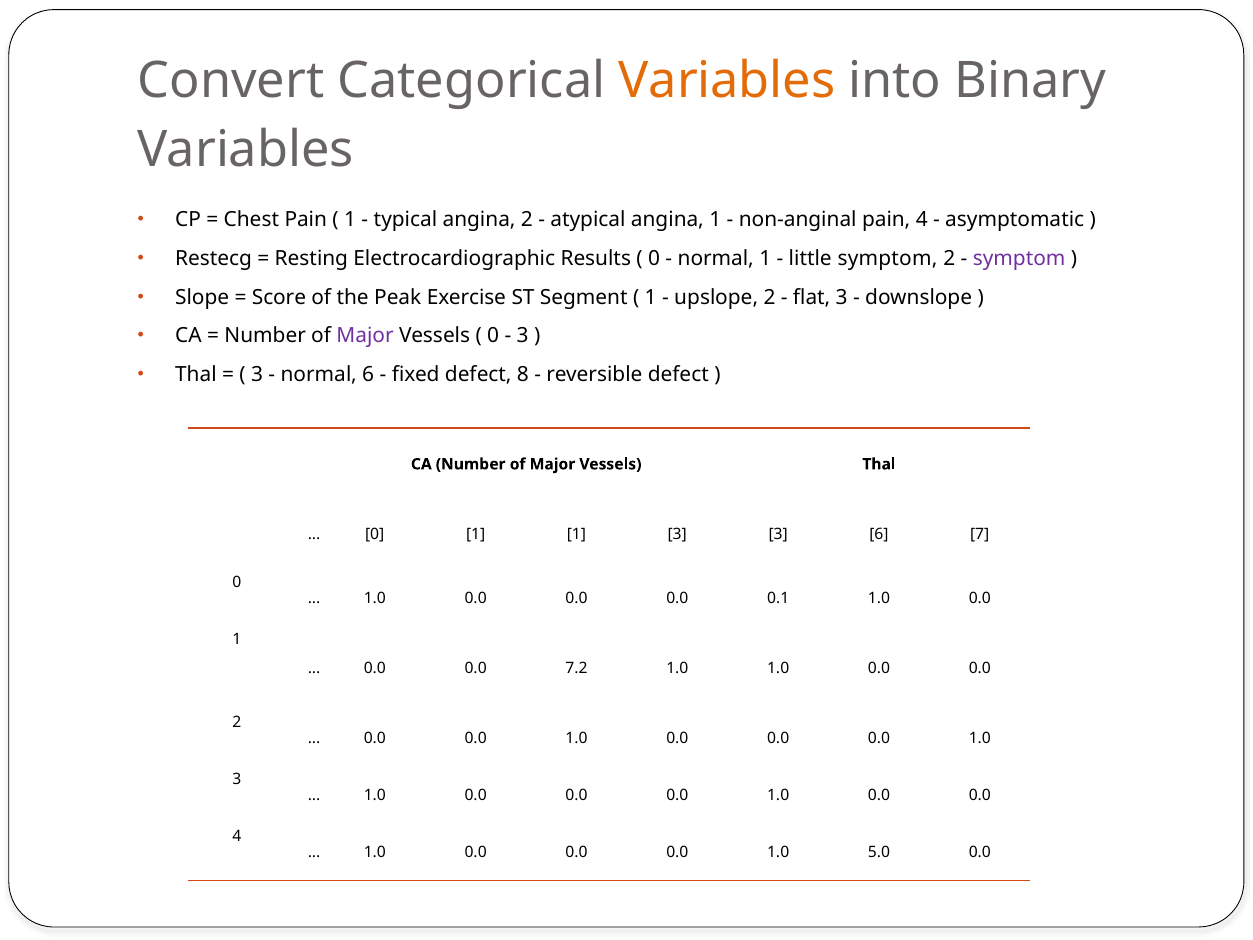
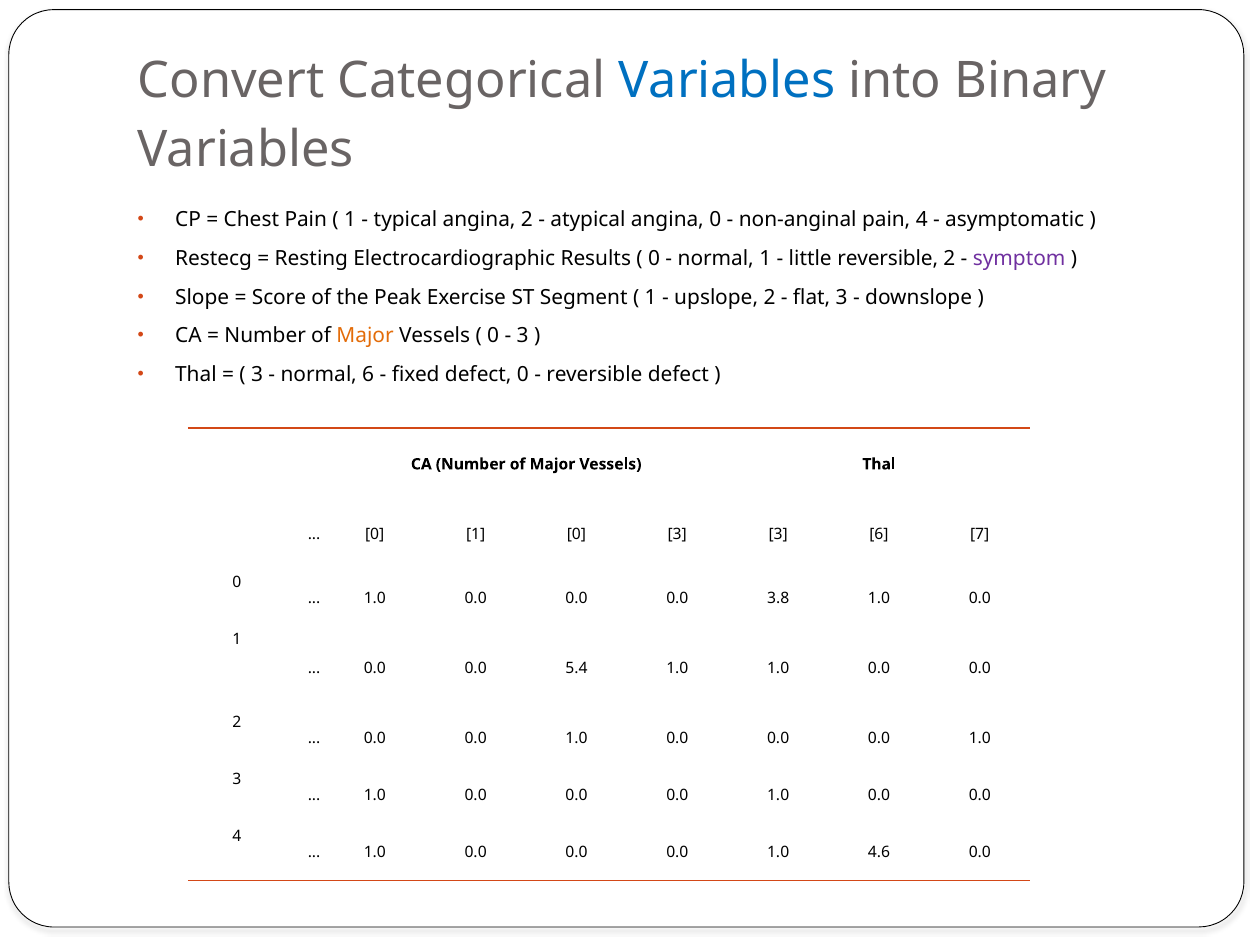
Variables at (727, 81) colour: orange -> blue
angina 1: 1 -> 0
little symptom: symptom -> reversible
Major at (365, 336) colour: purple -> orange
defect 8: 8 -> 0
1 1: 1 -> 0
0.1: 0.1 -> 3.8
7.2: 7.2 -> 5.4
5.0: 5.0 -> 4.6
